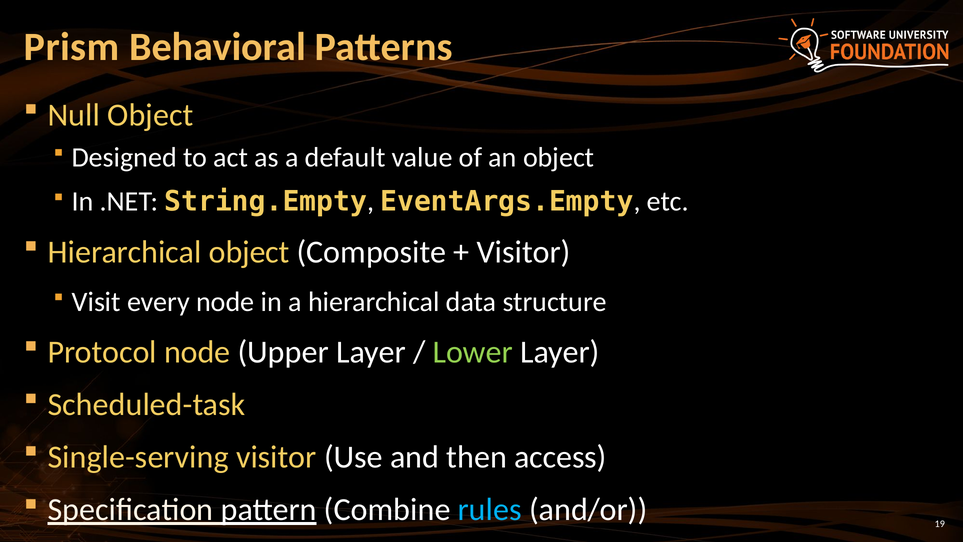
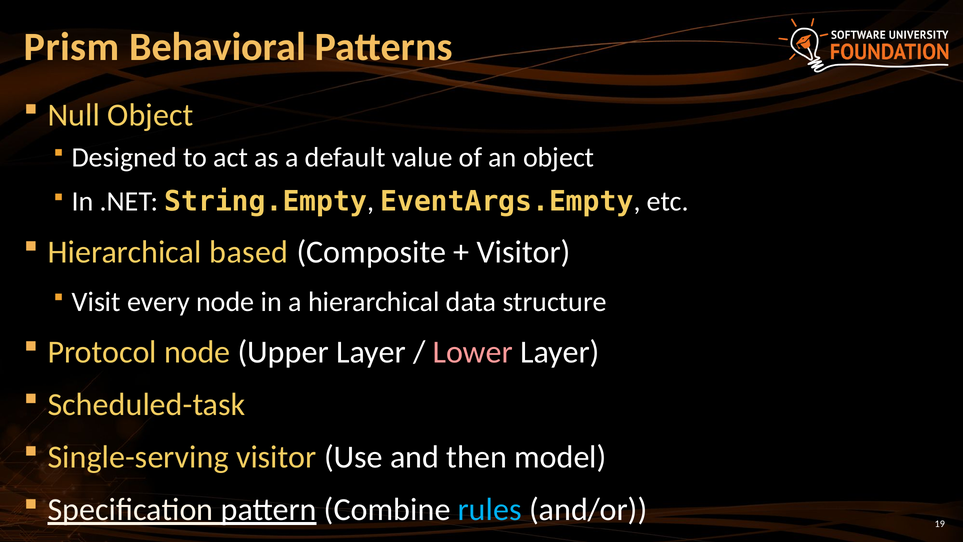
Hierarchical object: object -> based
Lower colour: light green -> pink
access: access -> model
